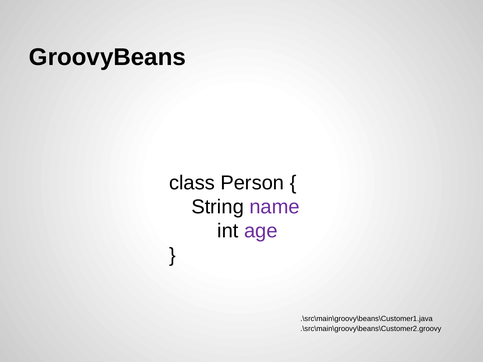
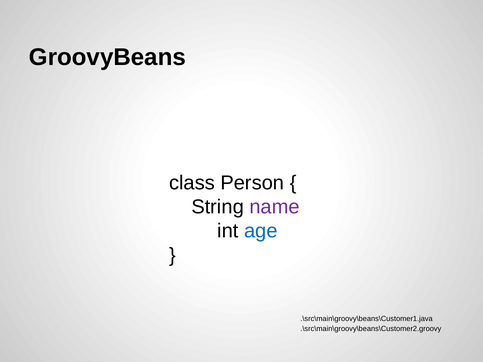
age colour: purple -> blue
